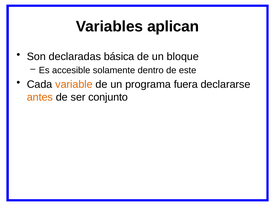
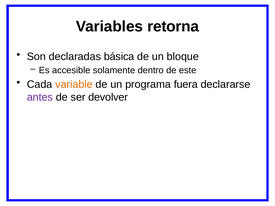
aplican: aplican -> retorna
antes colour: orange -> purple
conjunto: conjunto -> devolver
